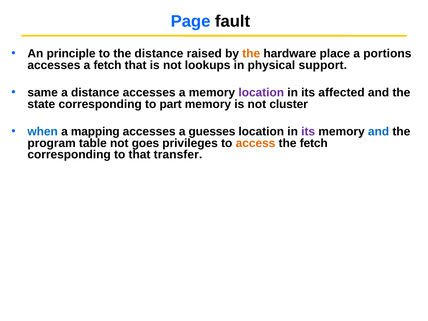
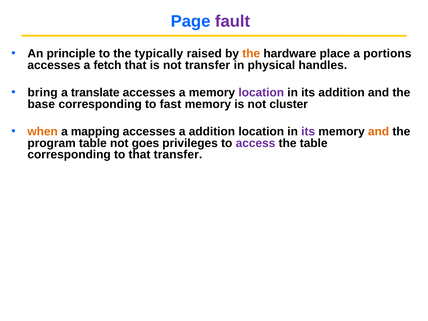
fault colour: black -> purple
the distance: distance -> typically
not lookups: lookups -> transfer
support: support -> handles
same: same -> bring
a distance: distance -> translate
its affected: affected -> addition
state: state -> base
part: part -> fast
when colour: blue -> orange
a guesses: guesses -> addition
and at (379, 132) colour: blue -> orange
access colour: orange -> purple
the fetch: fetch -> table
